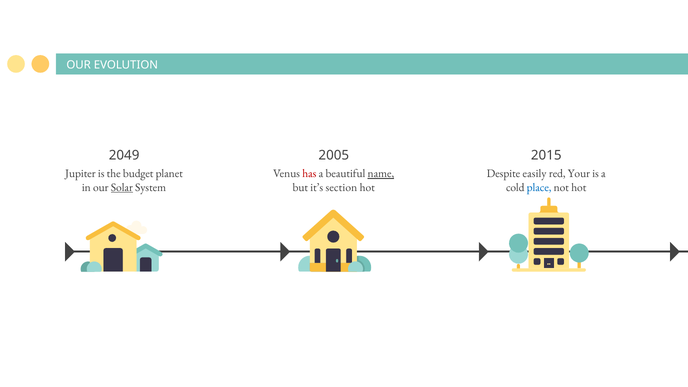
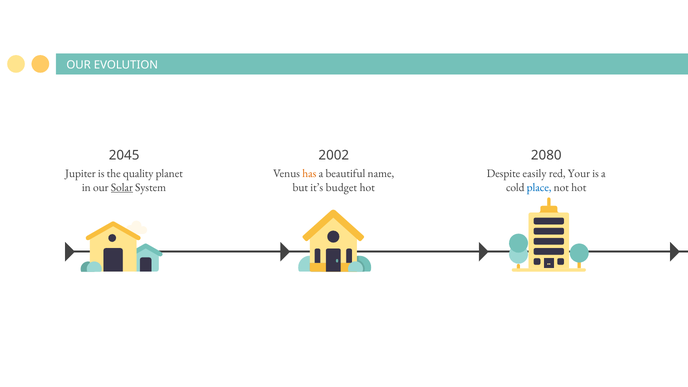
2049: 2049 -> 2045
2005: 2005 -> 2002
2015: 2015 -> 2080
budget: budget -> quality
has colour: red -> orange
name underline: present -> none
section: section -> budget
